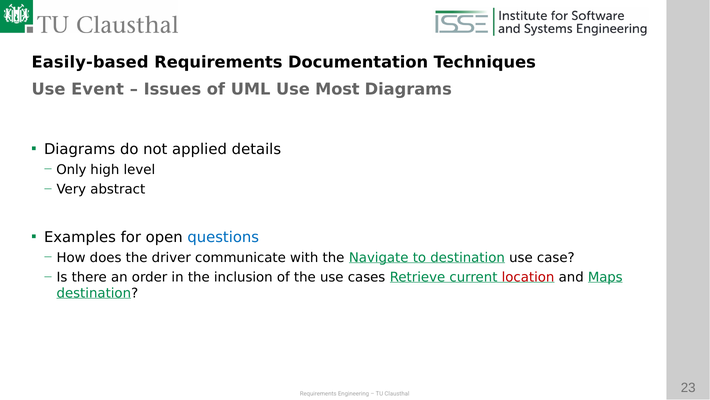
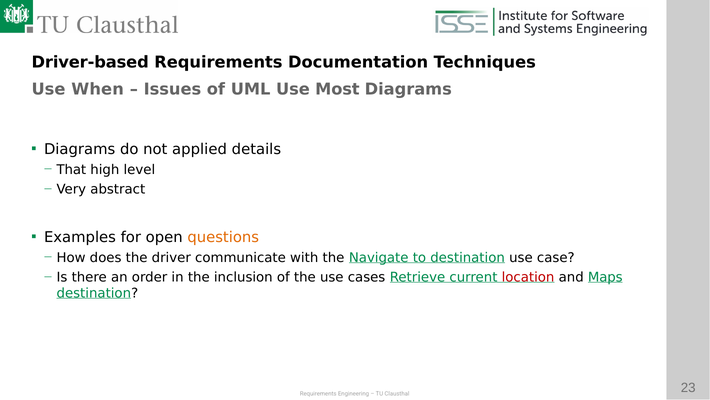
Easily-based: Easily-based -> Driver-based
Event: Event -> When
Only: Only -> That
questions colour: blue -> orange
